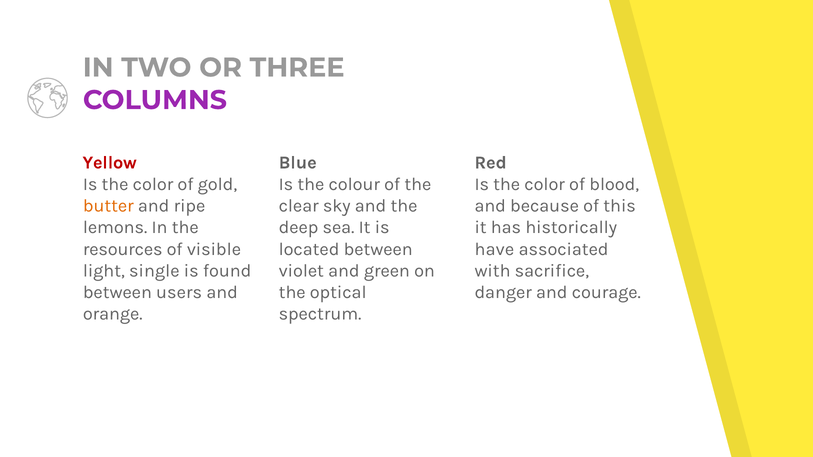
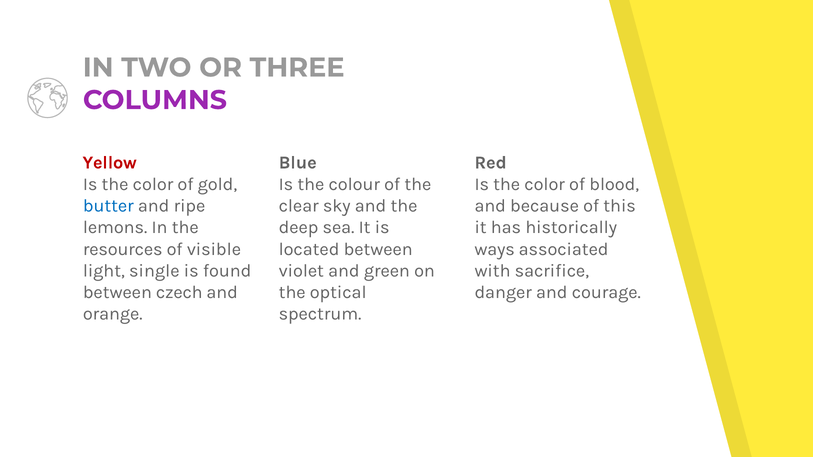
butter colour: orange -> blue
have: have -> ways
users: users -> czech
